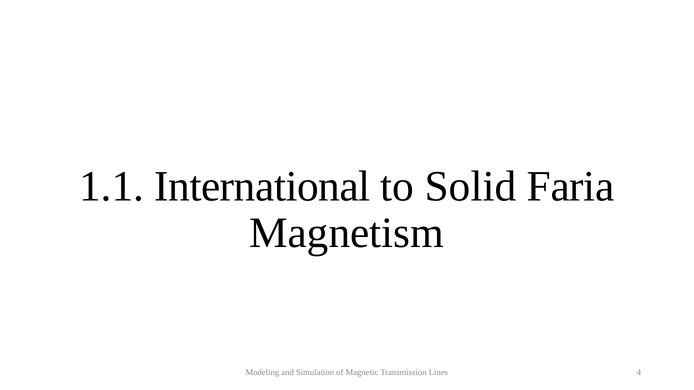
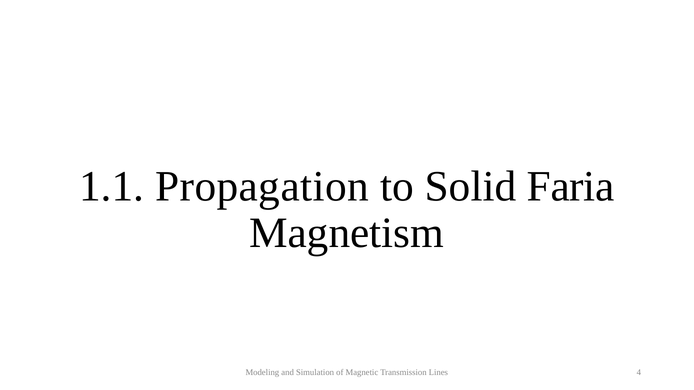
International: International -> Propagation
